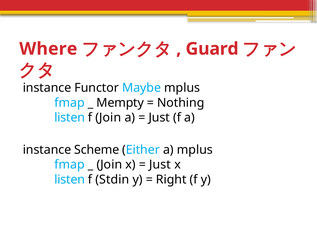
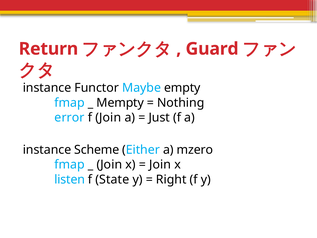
Where: Where -> Return
Maybe mplus: mplus -> empty
listen at (70, 117): listen -> error
a mplus: mplus -> mzero
Just at (160, 164): Just -> Join
Stdin: Stdin -> State
